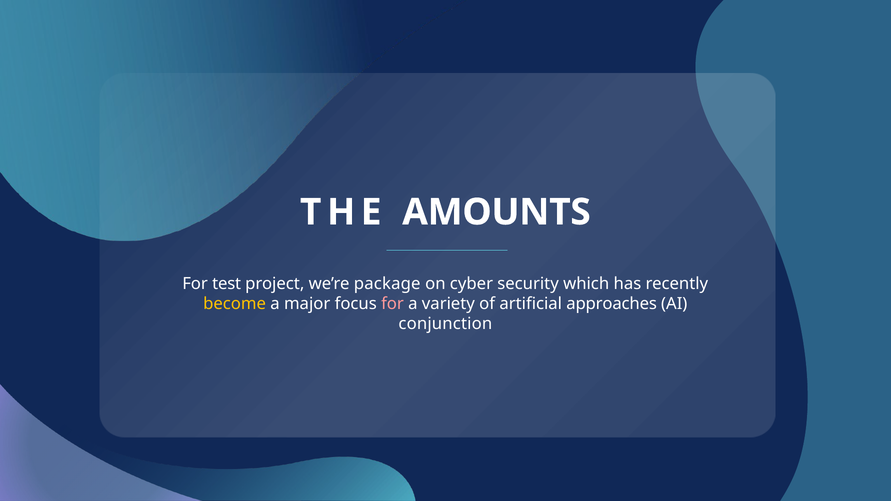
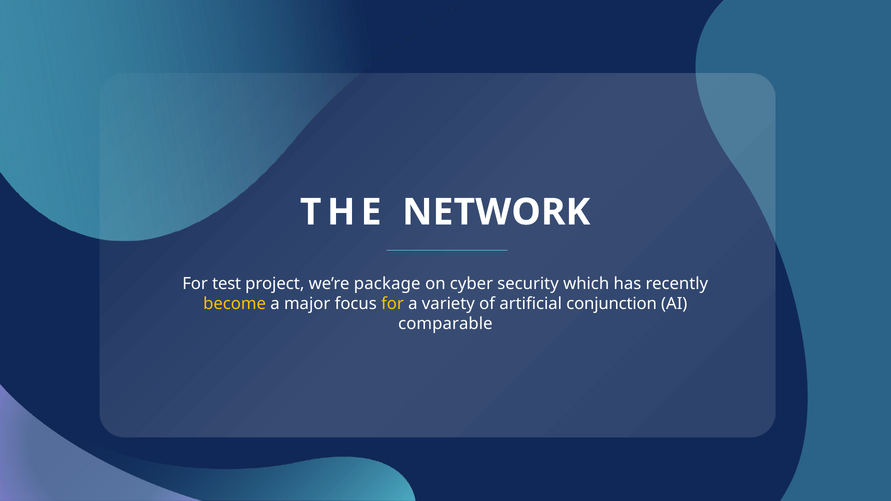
AMOUNTS: AMOUNTS -> NETWORK
for at (392, 304) colour: pink -> yellow
approaches: approaches -> conjunction
conjunction: conjunction -> comparable
